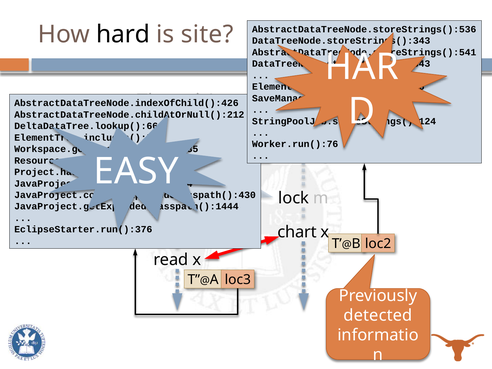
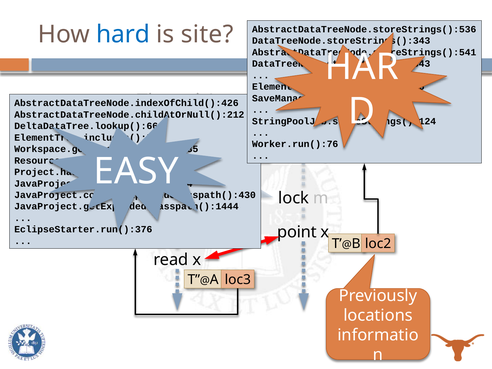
hard colour: black -> blue
chart: chart -> point
detected: detected -> locations
